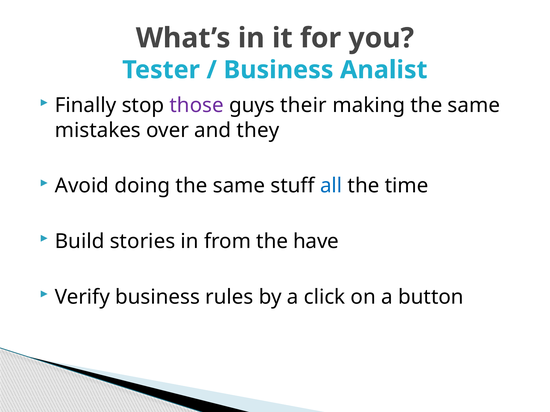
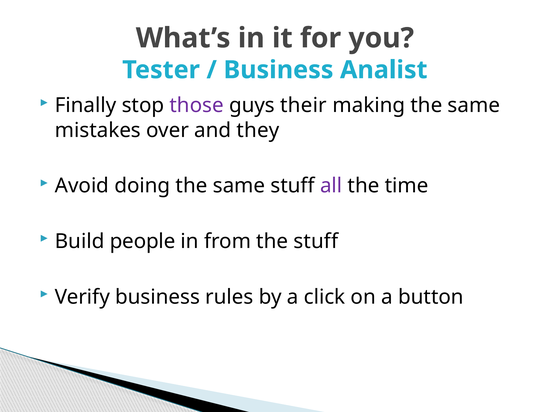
all colour: blue -> purple
stories: stories -> people
the have: have -> stuff
